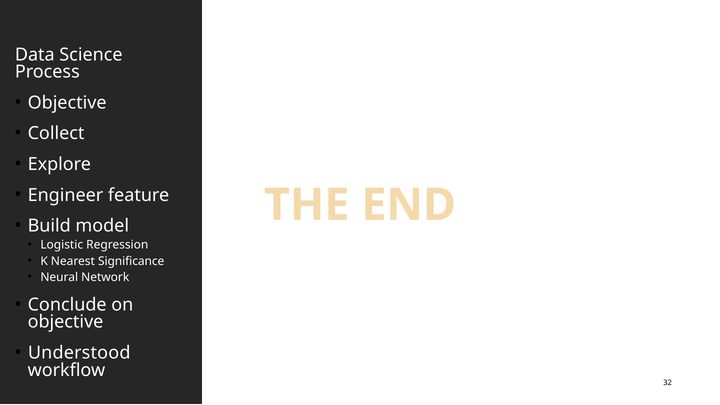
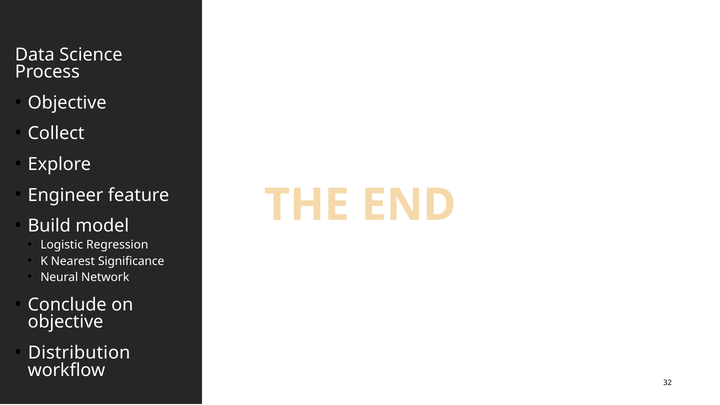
Understood: Understood -> Distribution
